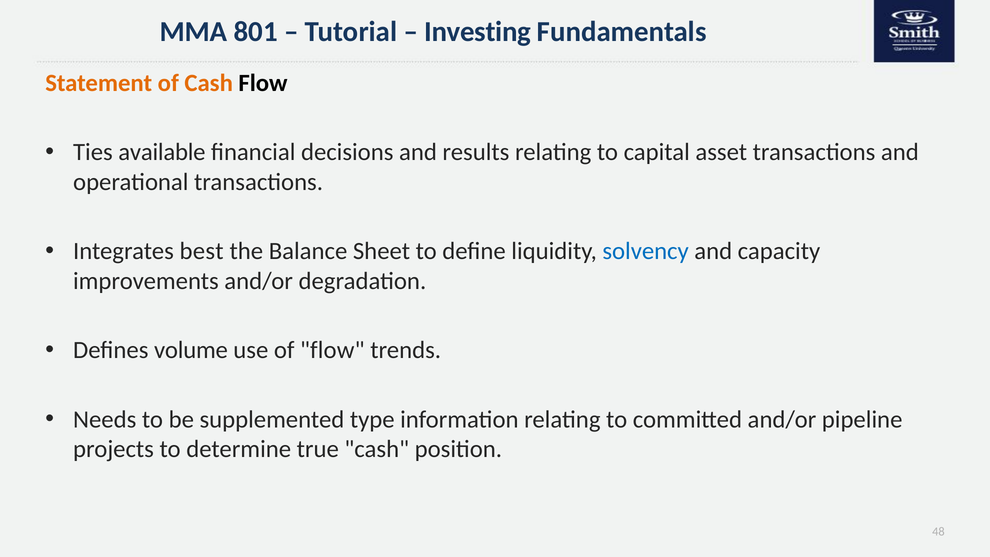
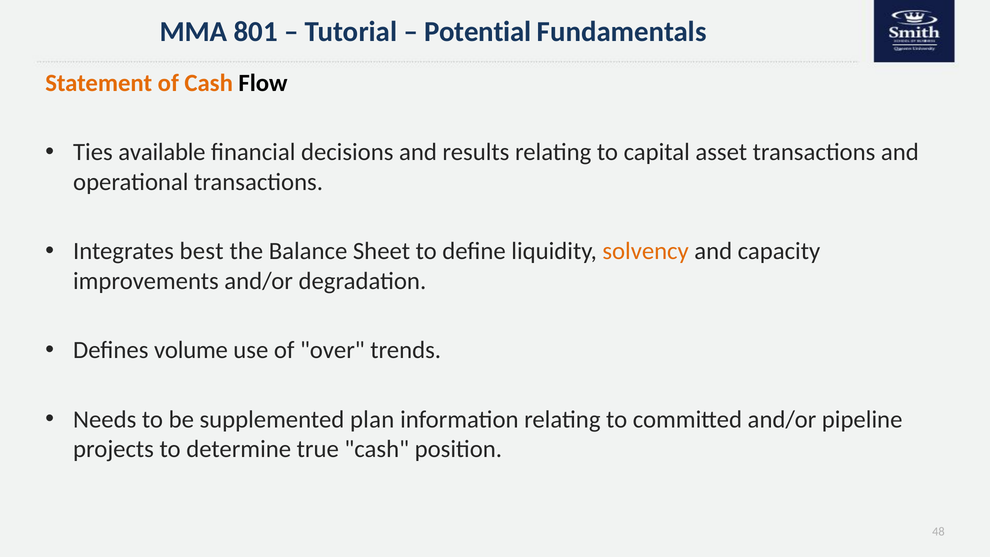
Investing: Investing -> Potential
solvency colour: blue -> orange
of flow: flow -> over
type: type -> plan
